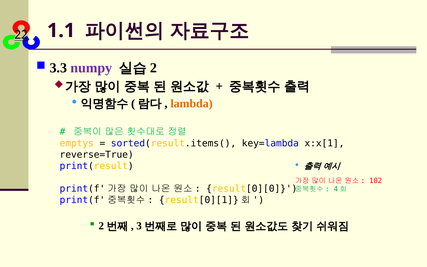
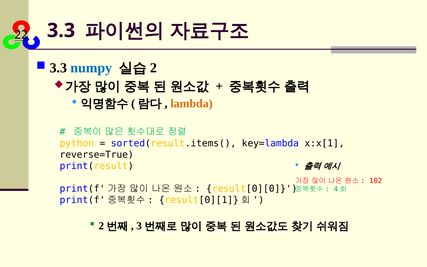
1.1 at (61, 30): 1.1 -> 3.3
numpy colour: purple -> blue
emptys: emptys -> python
